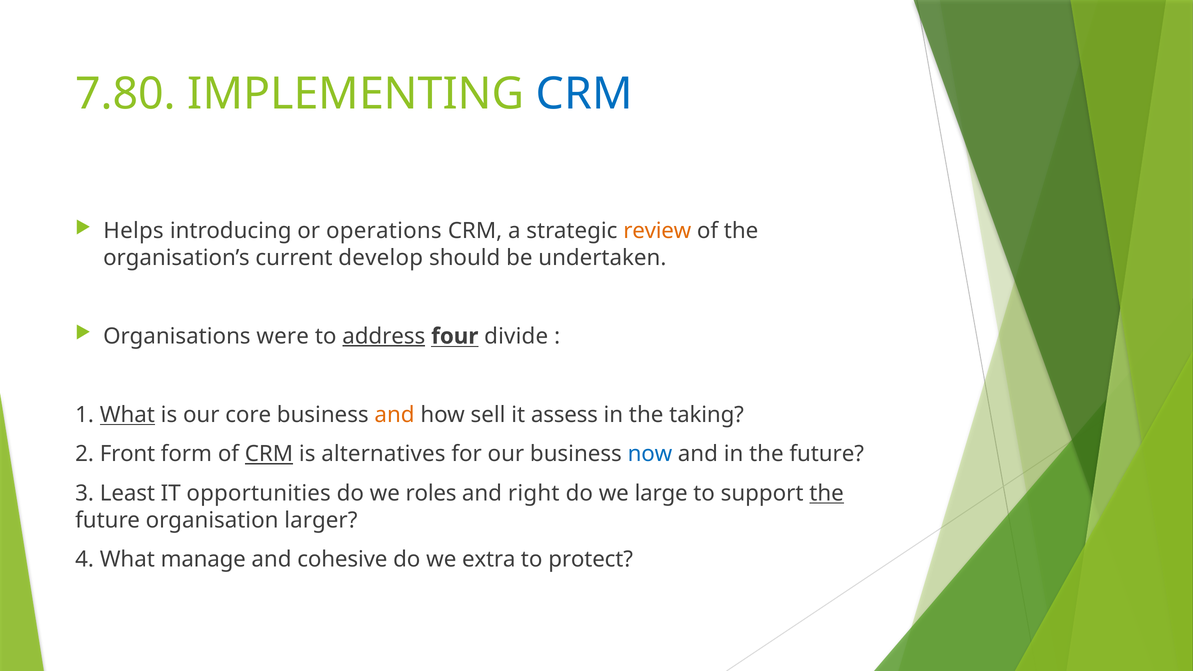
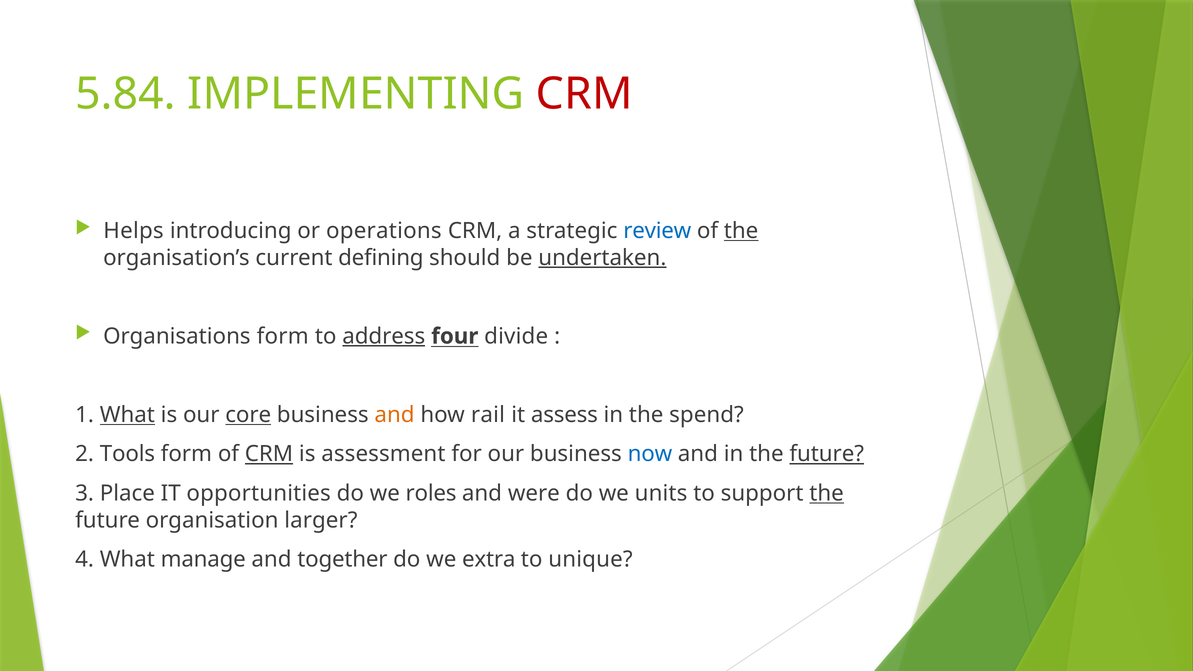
7.80: 7.80 -> 5.84
CRM at (584, 94) colour: blue -> red
review colour: orange -> blue
the at (741, 231) underline: none -> present
develop: develop -> defining
undertaken underline: none -> present
Organisations were: were -> form
core underline: none -> present
sell: sell -> rail
taking: taking -> spend
Front: Front -> Tools
alternatives: alternatives -> assessment
future at (827, 454) underline: none -> present
Least: Least -> Place
right: right -> were
large: large -> units
cohesive: cohesive -> together
protect: protect -> unique
